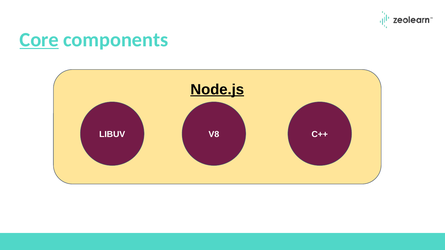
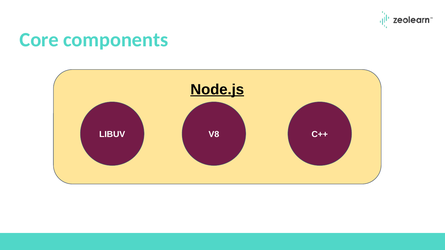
Core underline: present -> none
